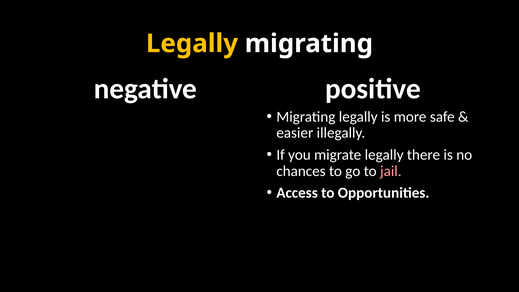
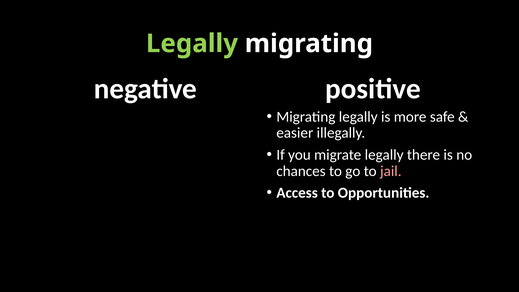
Legally at (192, 44) colour: yellow -> light green
